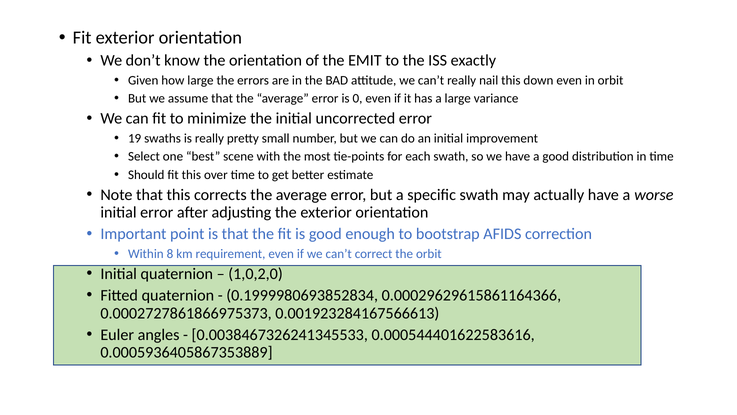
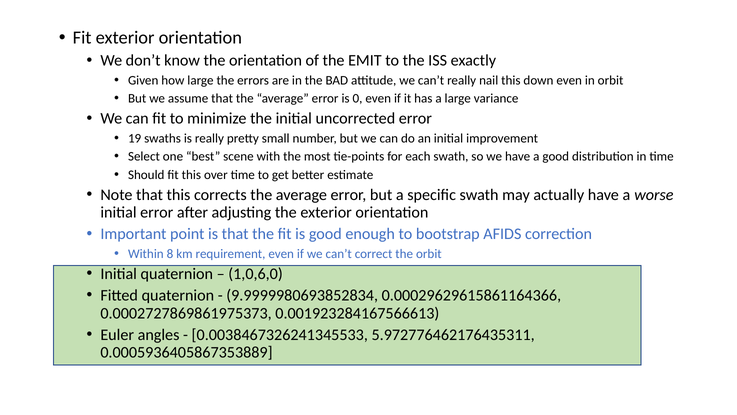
1,0,2,0: 1,0,2,0 -> 1,0,6,0
0.1999980693852834: 0.1999980693852834 -> 9.9999980693852834
0.0002727861866975373: 0.0002727861866975373 -> 0.0002727869861975373
0.000544401622583616: 0.000544401622583616 -> 5.972776462176435311
